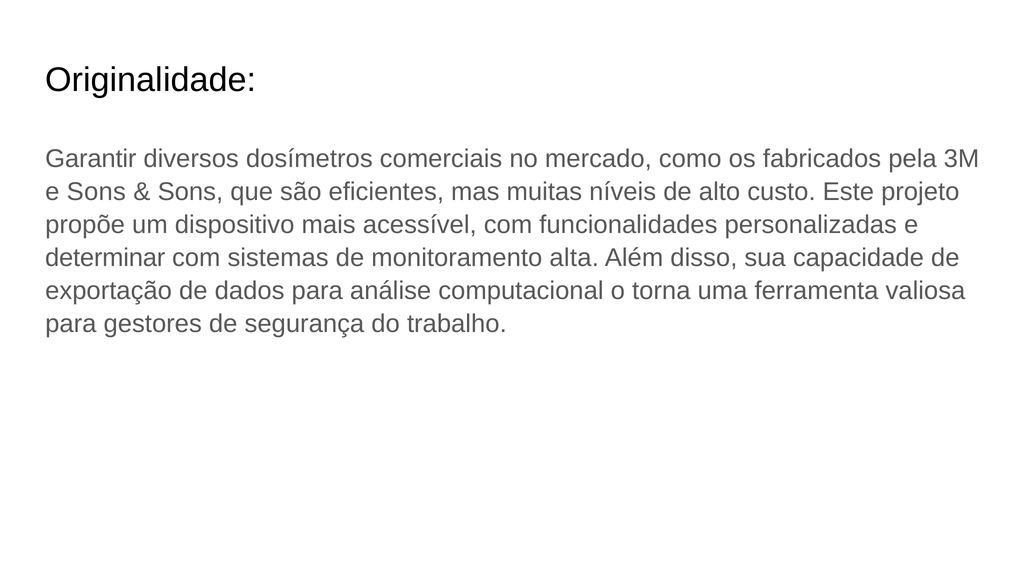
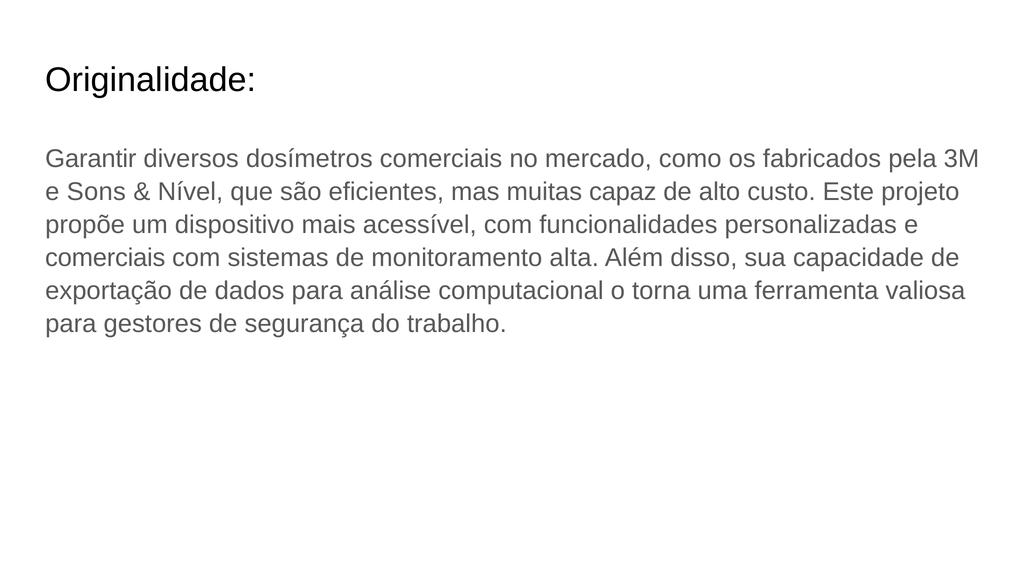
Sons at (190, 192): Sons -> Nível
níveis: níveis -> capaz
determinar at (105, 258): determinar -> comerciais
